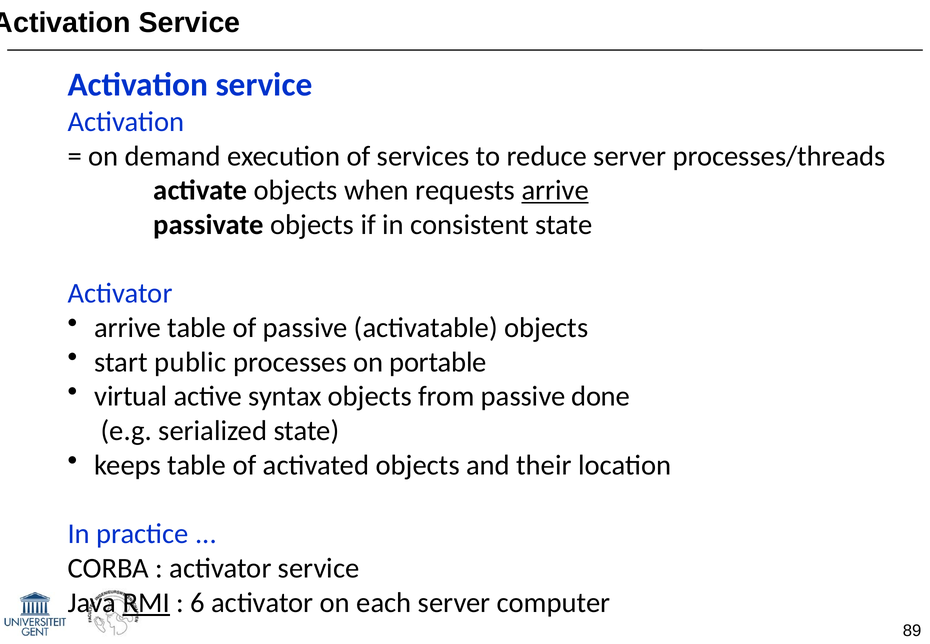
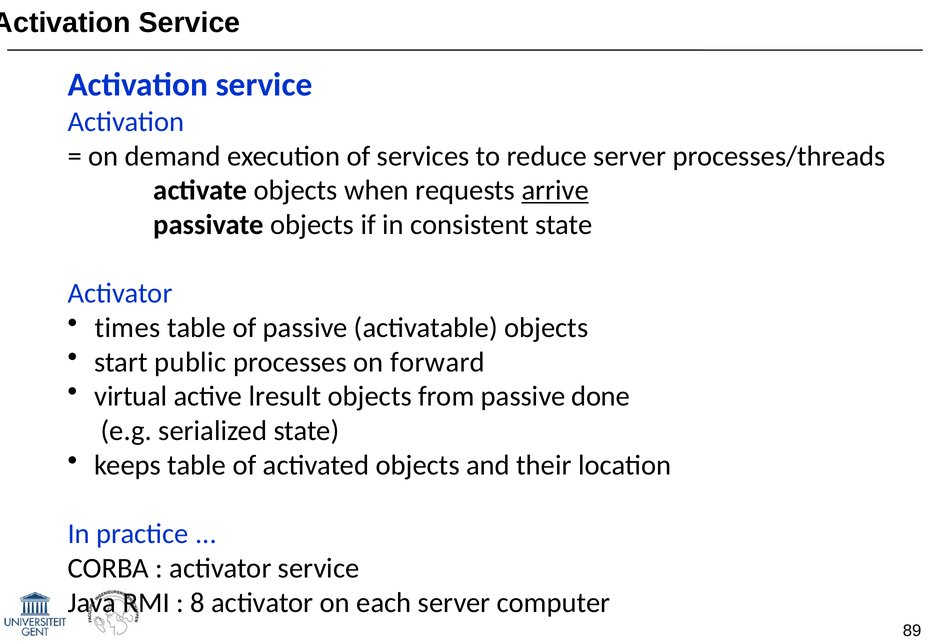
arrive at (128, 328): arrive -> times
portable: portable -> forward
syntax: syntax -> lresult
RMI underline: present -> none
6: 6 -> 8
